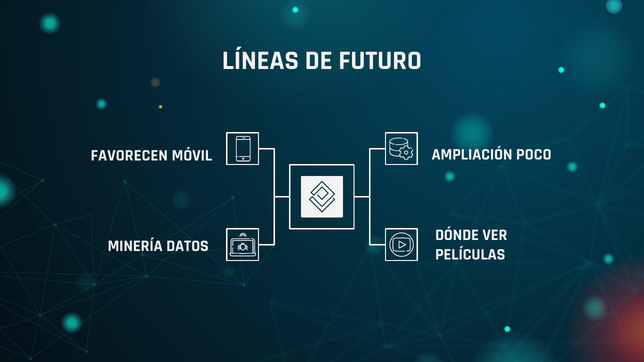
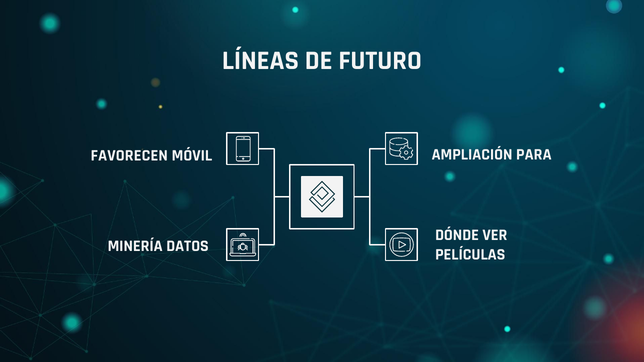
POCO: POCO -> PARA
